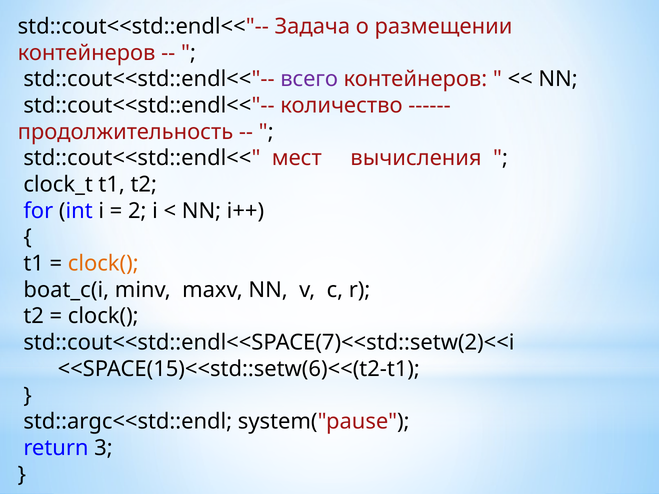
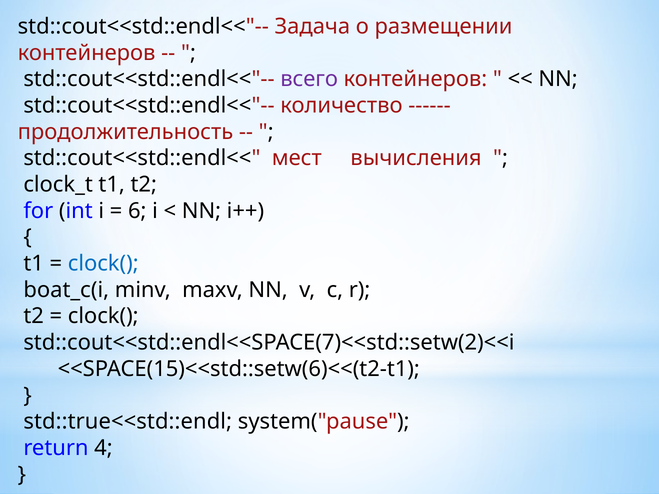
2: 2 -> 6
clock( at (103, 264) colour: orange -> blue
std::argc<<std::endl: std::argc<<std::endl -> std::true<<std::endl
3: 3 -> 4
